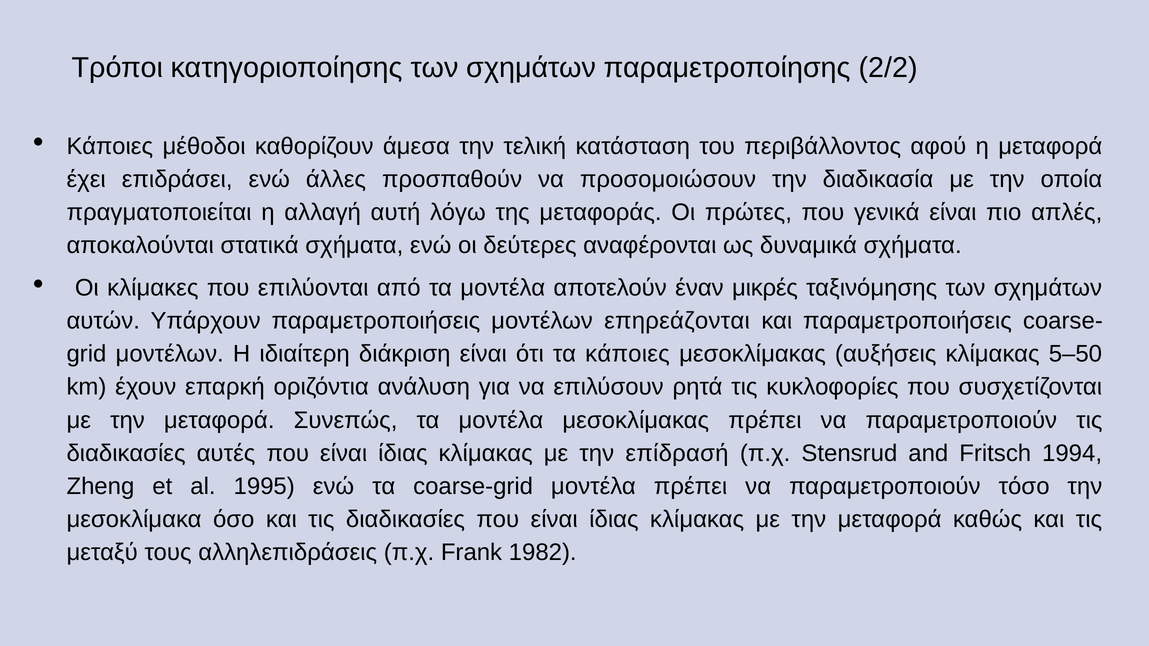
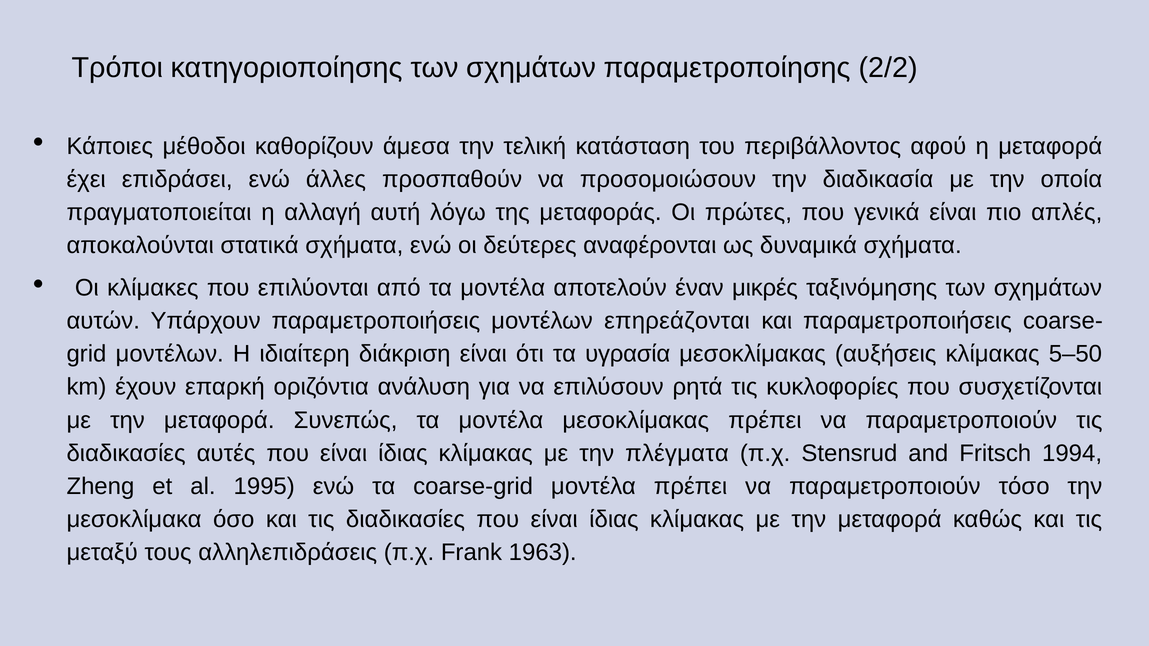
τα κάποιες: κάποιες -> υγρασία
επίδρασή: επίδρασή -> πλέγματα
1982: 1982 -> 1963
